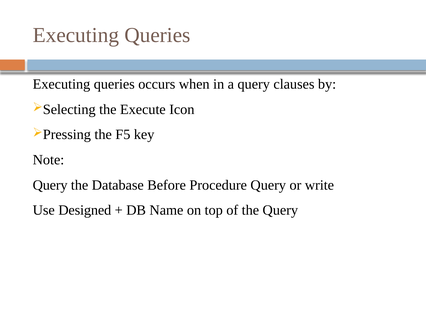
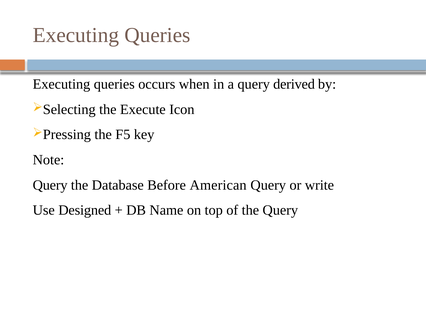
clauses: clauses -> derived
Procedure: Procedure -> American
